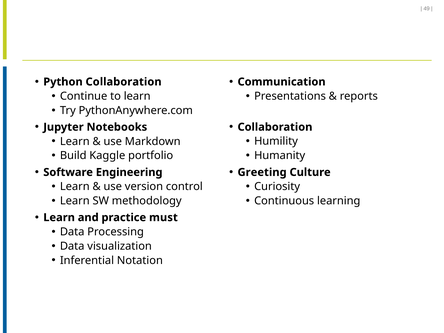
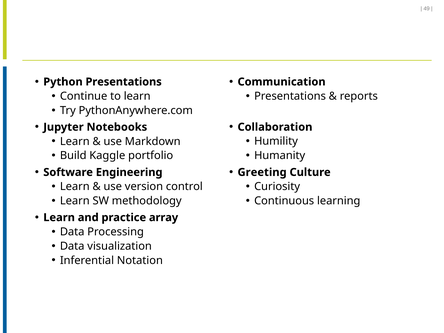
Python Collaboration: Collaboration -> Presentations
must: must -> array
